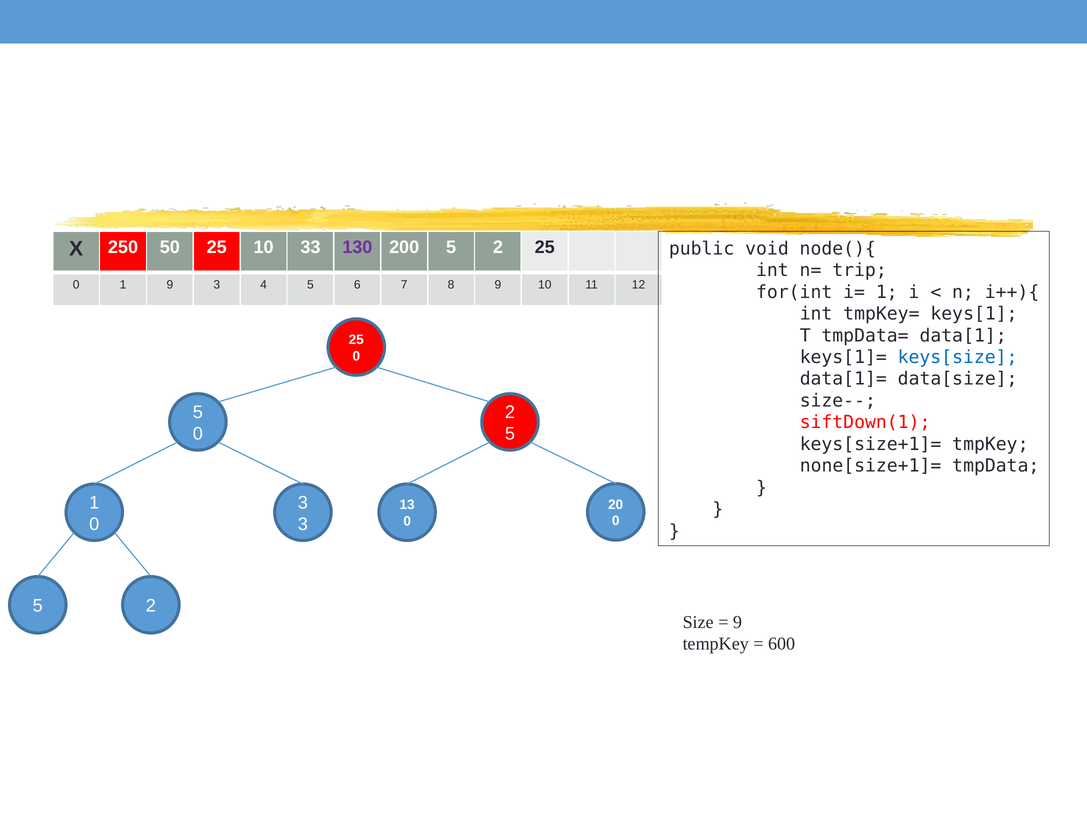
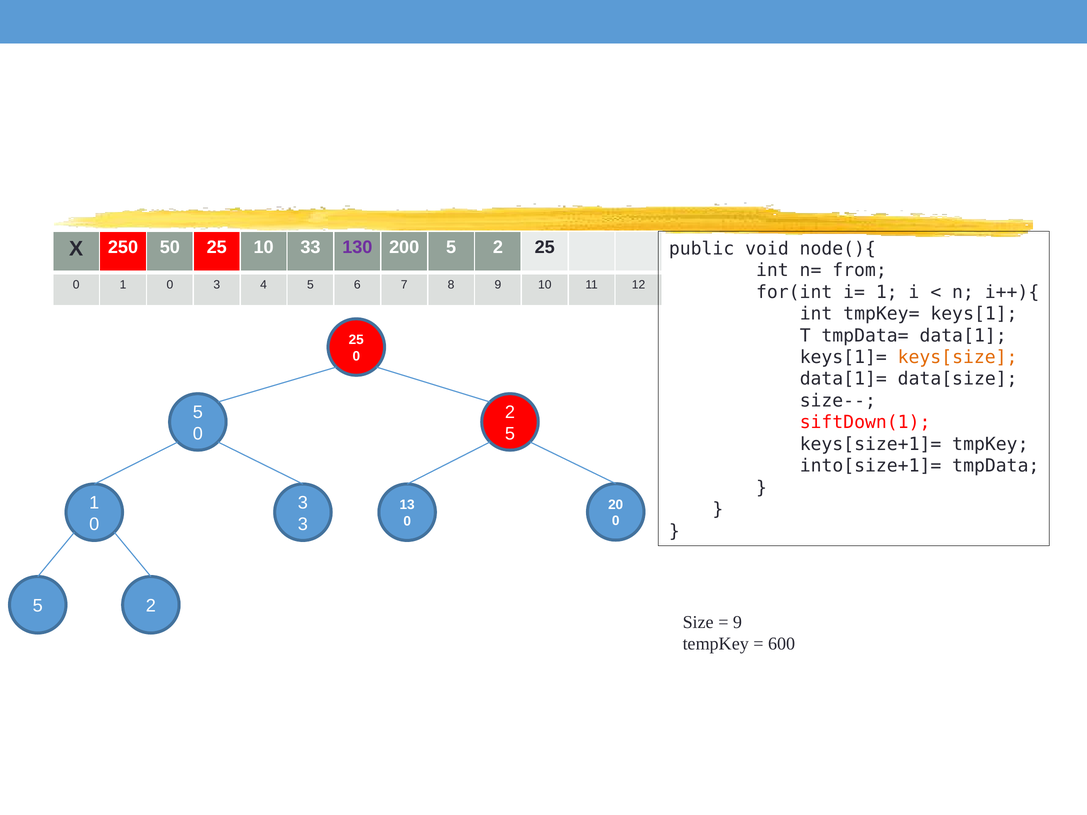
trip: trip -> from
0 1 9: 9 -> 0
keys[size colour: blue -> orange
none[size+1]=: none[size+1]= -> into[size+1]=
